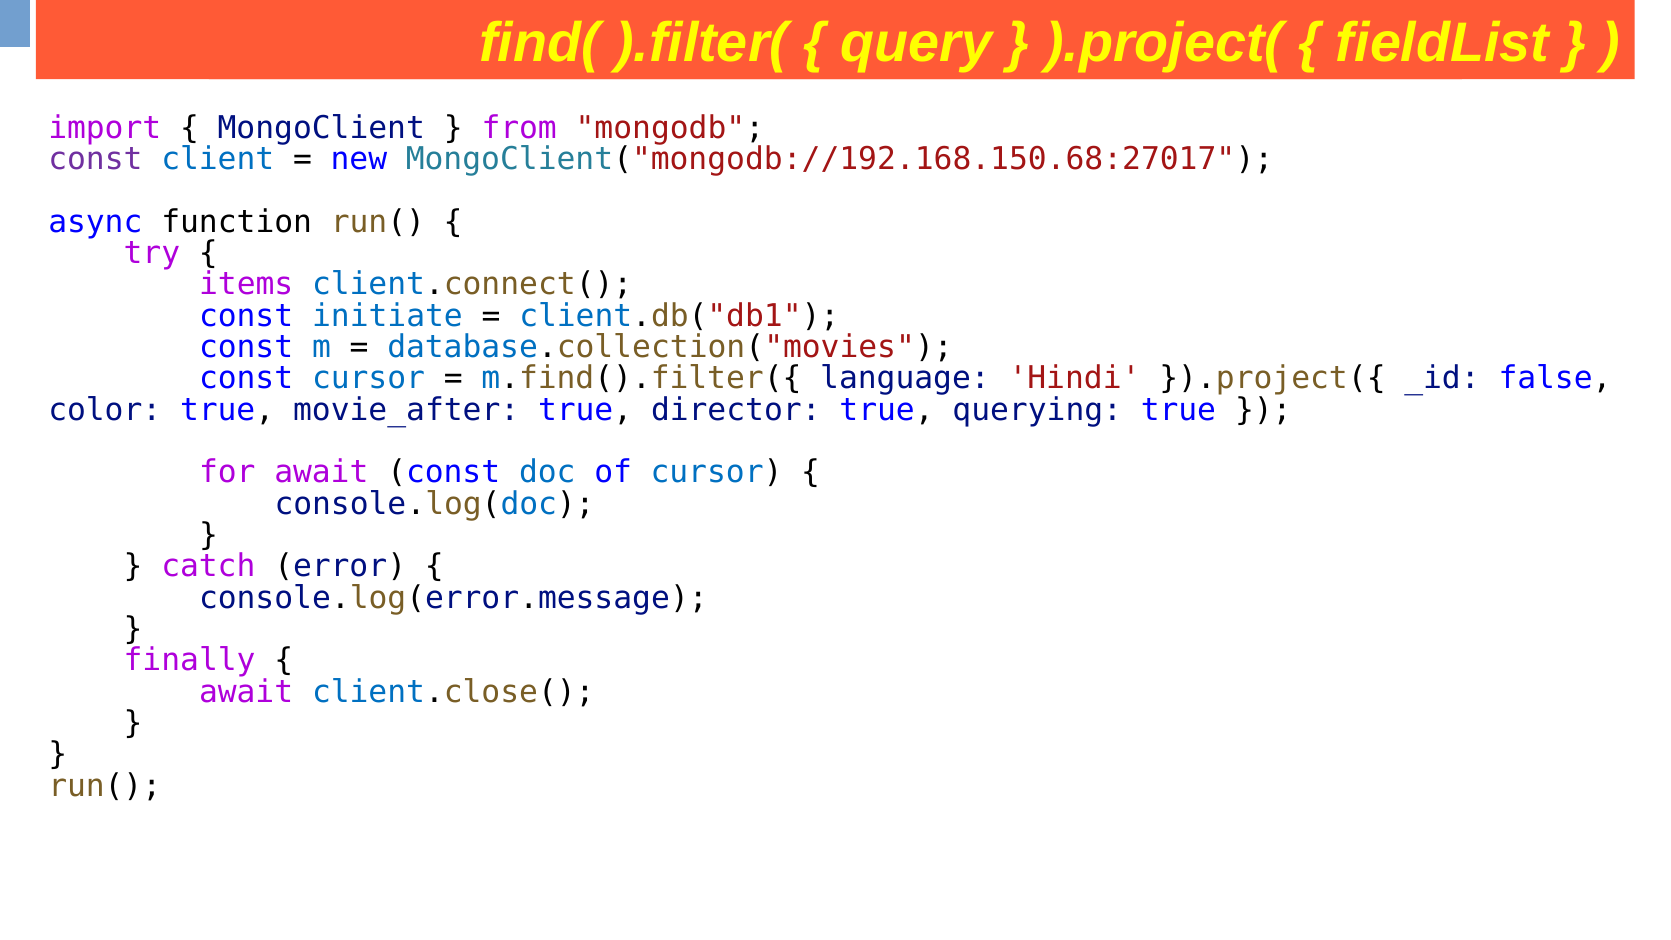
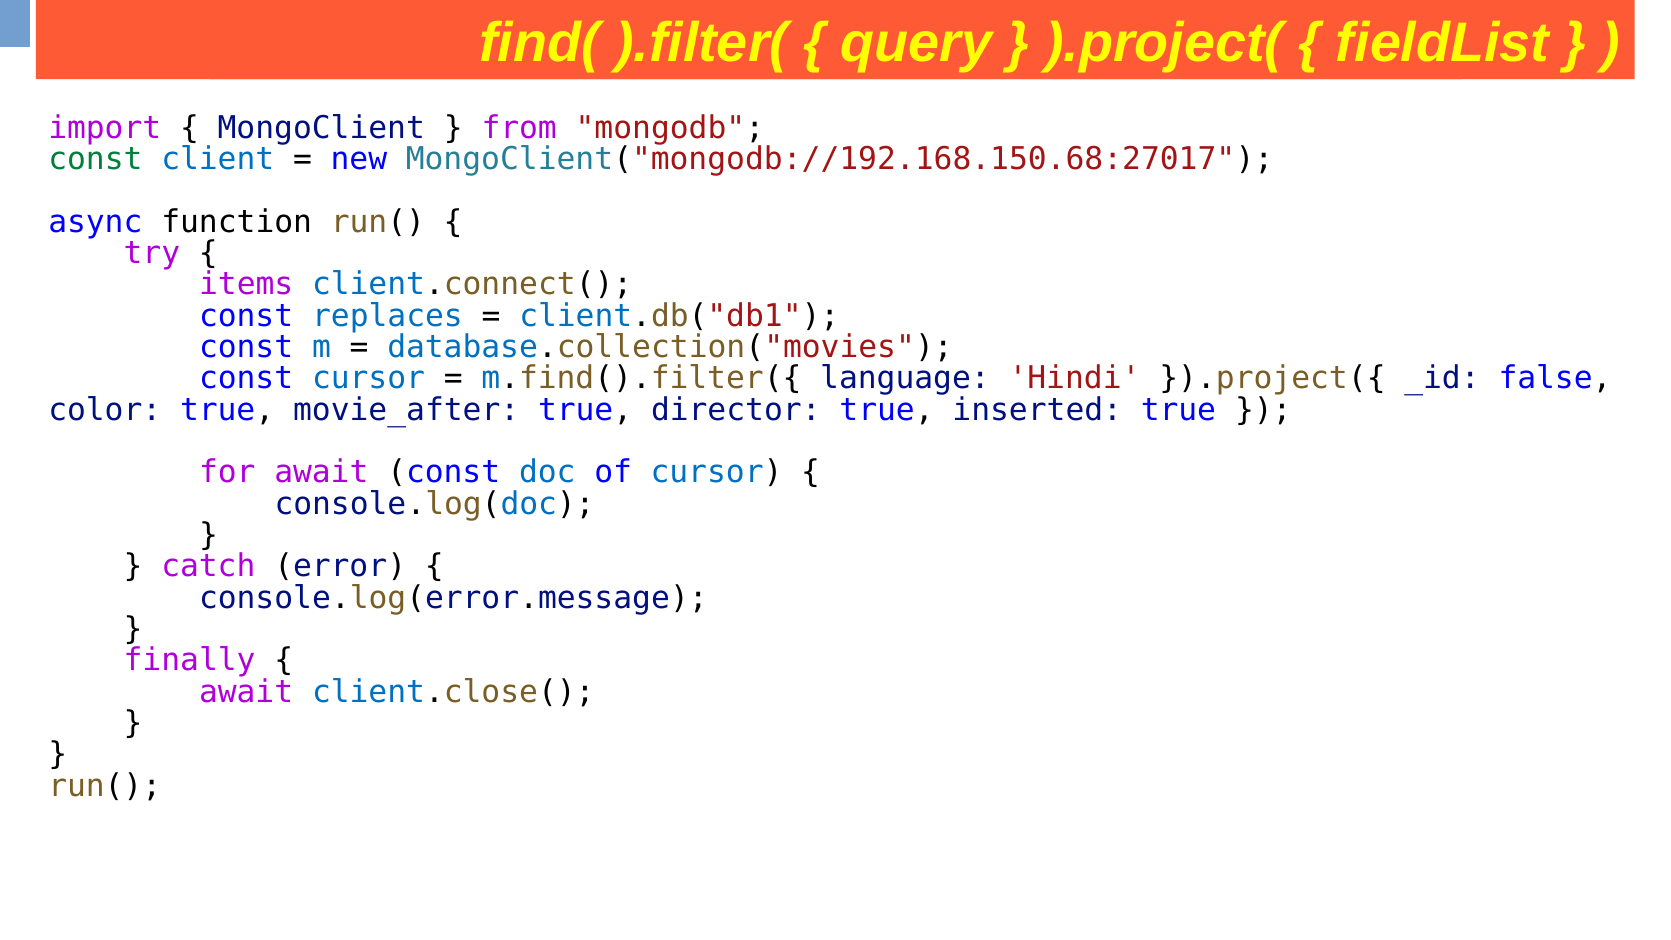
const at (95, 159) colour: purple -> green
initiate: initiate -> replaces
querying: querying -> inserted
